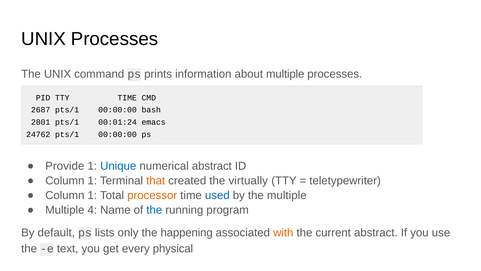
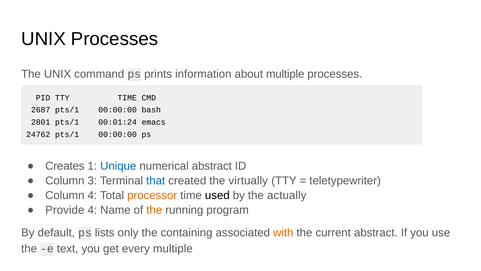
Provide: Provide -> Creates
1 at (92, 180): 1 -> 3
that colour: orange -> blue
1 at (92, 195): 1 -> 4
used colour: blue -> black
the multiple: multiple -> actually
Multiple at (65, 210): Multiple -> Provide
the at (154, 210) colour: blue -> orange
happening: happening -> containing
every physical: physical -> multiple
